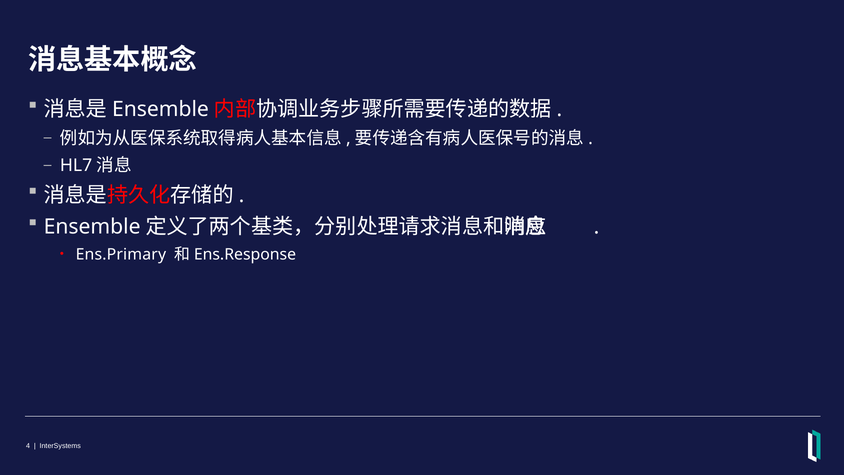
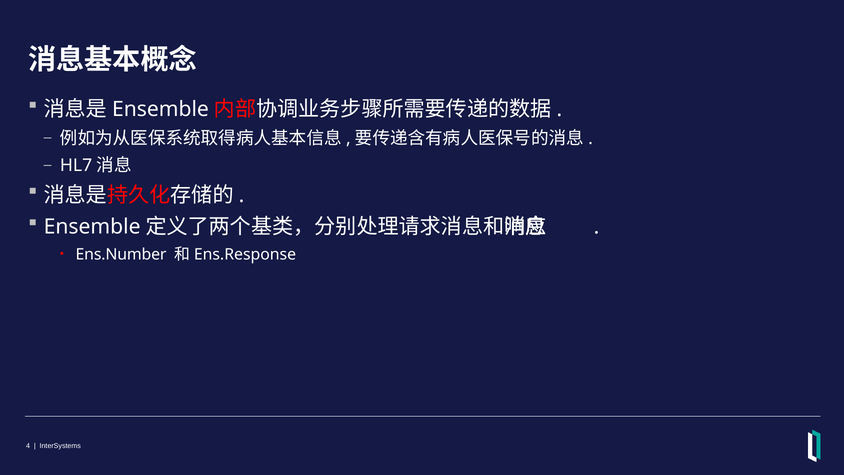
Ens.Primary: Ens.Primary -> Ens.Number
